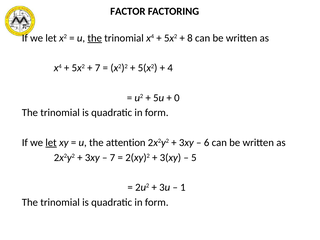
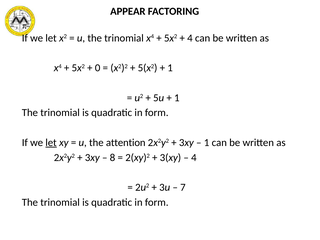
FACTOR: FACTOR -> APPEAR
the at (95, 38) underline: present -> none
8 at (190, 38): 8 -> 4
7 at (98, 68): 7 -> 0
4 at (170, 68): 4 -> 1
0 at (177, 98): 0 -> 1
6 at (207, 143): 6 -> 1
7 at (112, 158): 7 -> 8
5 at (194, 158): 5 -> 4
1: 1 -> 7
